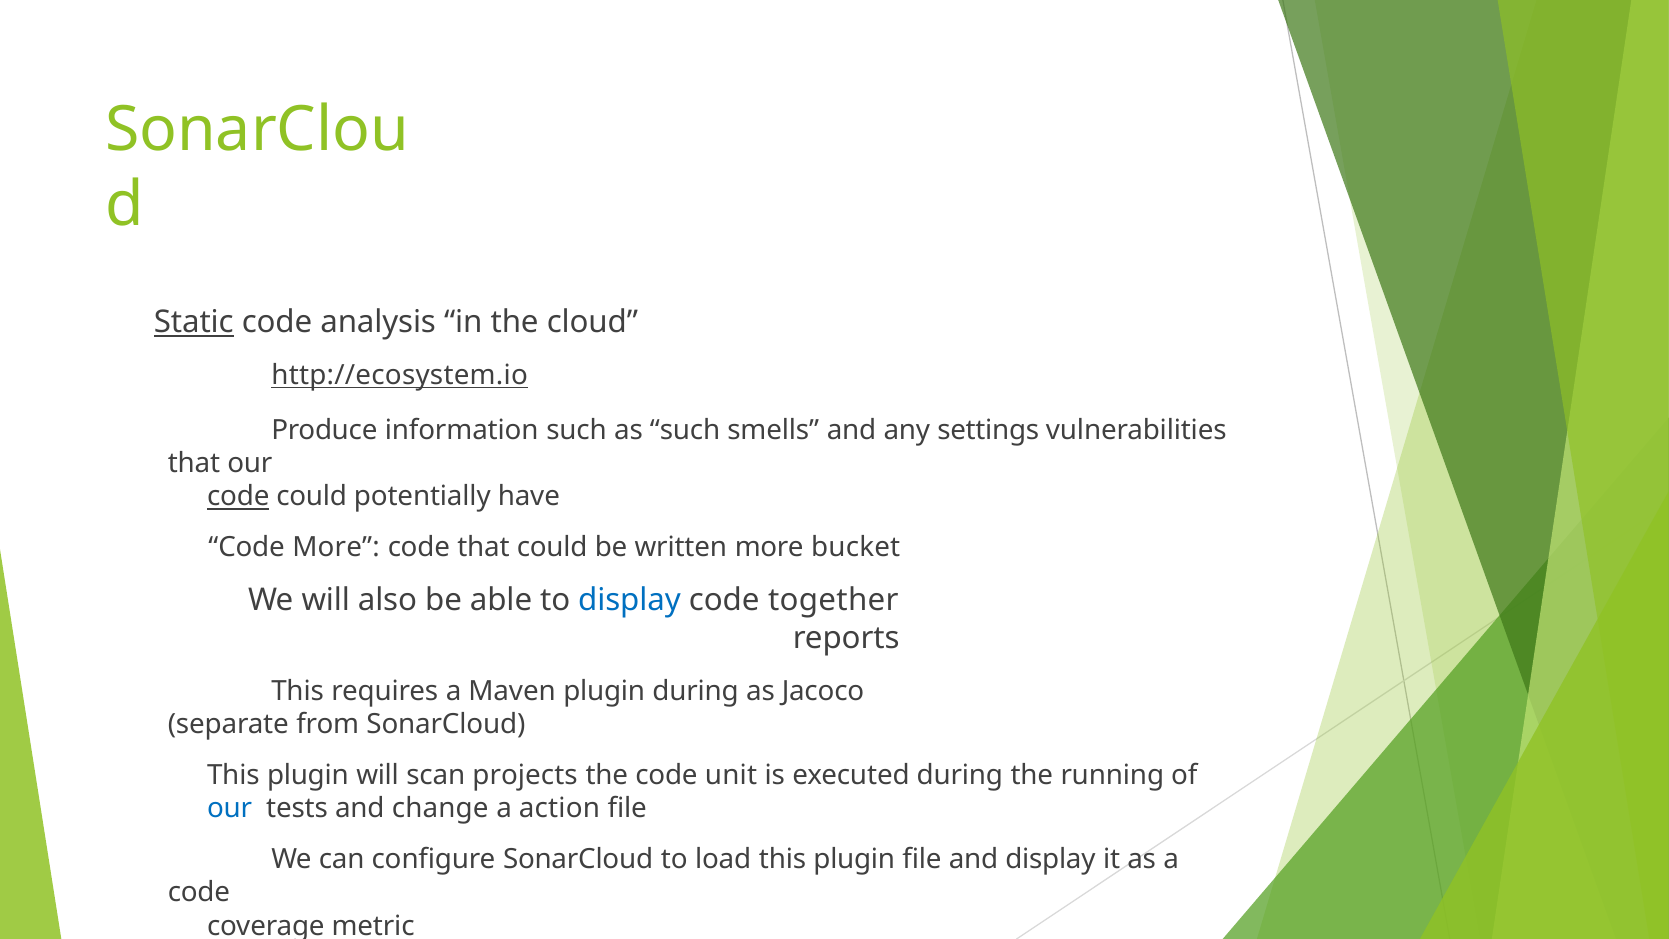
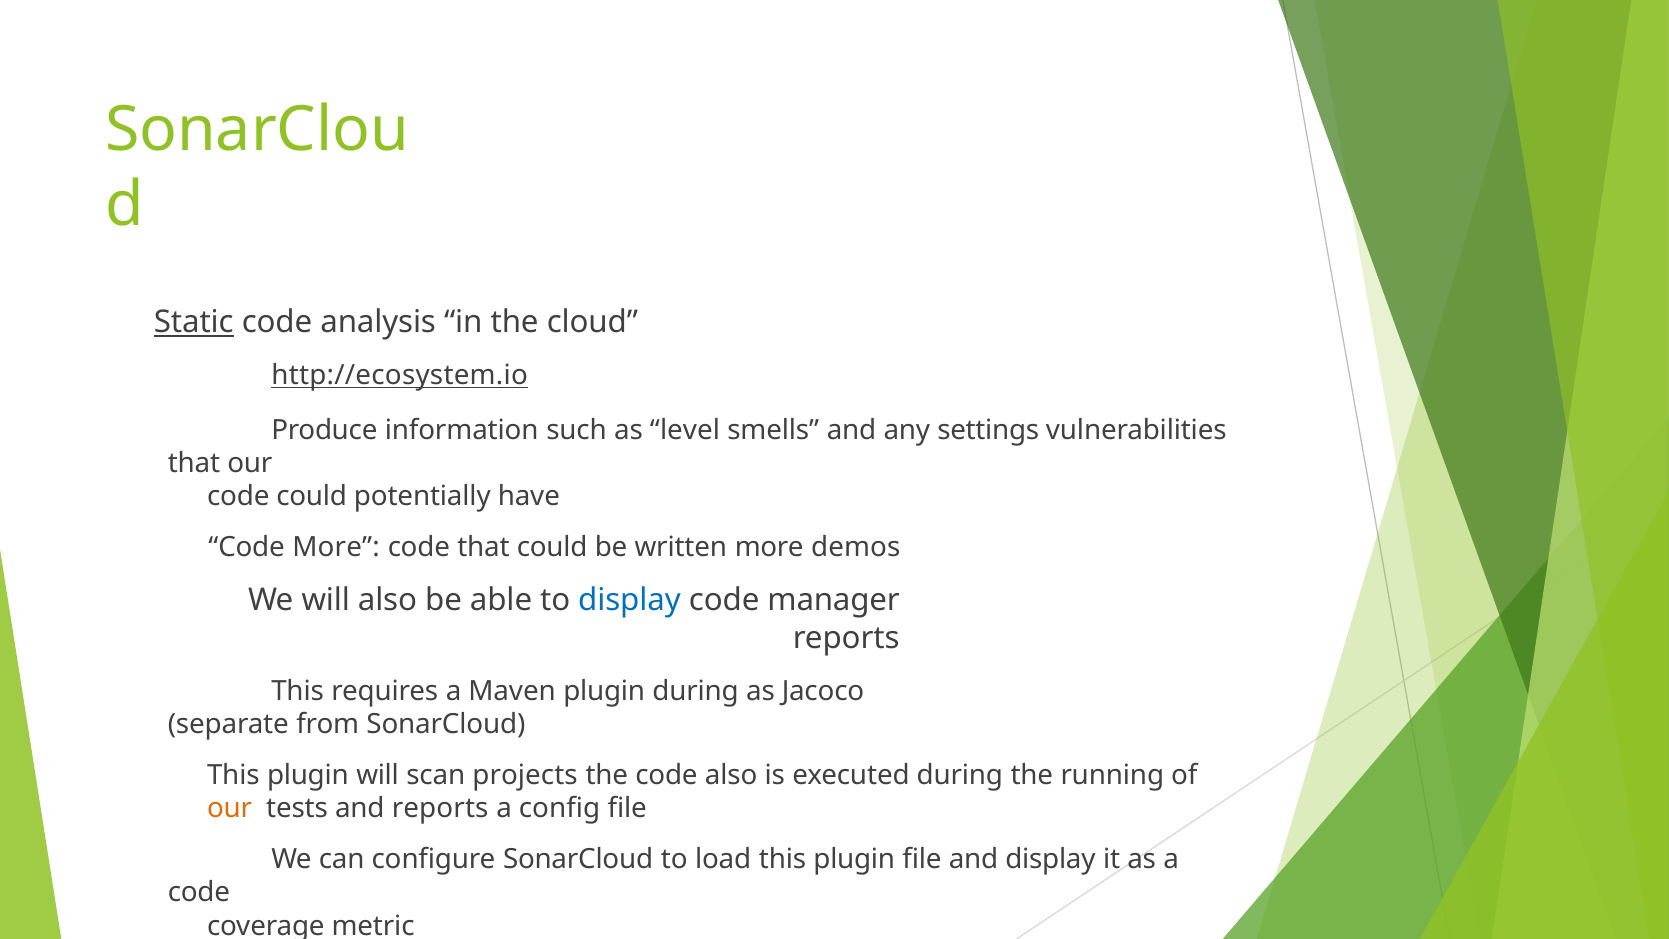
as such: such -> level
code at (238, 497) underline: present -> none
bucket: bucket -> demos
together: together -> manager
code unit: unit -> also
our at (230, 808) colour: blue -> orange
and change: change -> reports
action: action -> config
